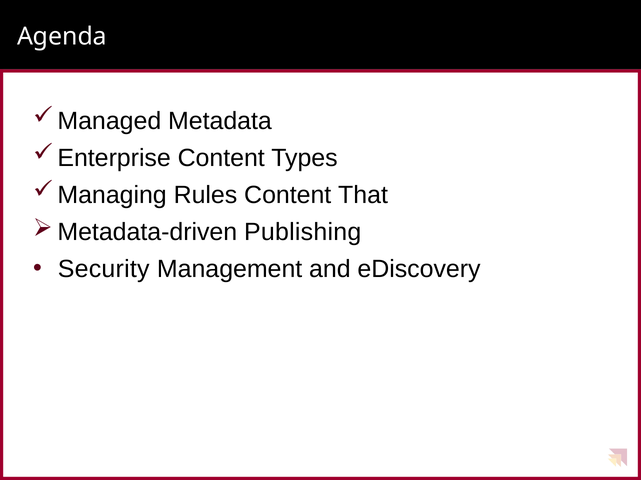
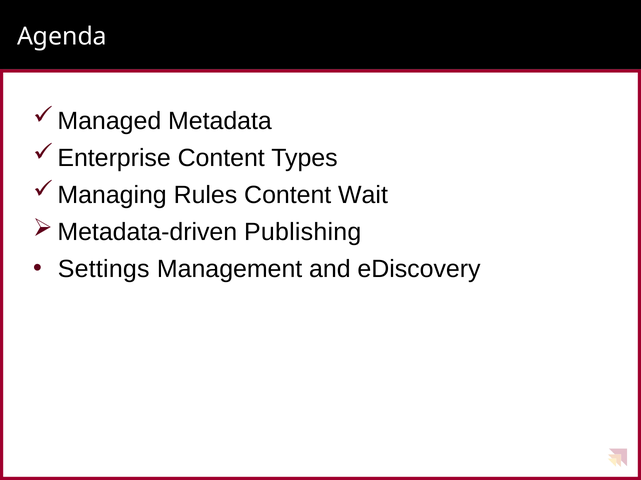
That: That -> Wait
Security: Security -> Settings
